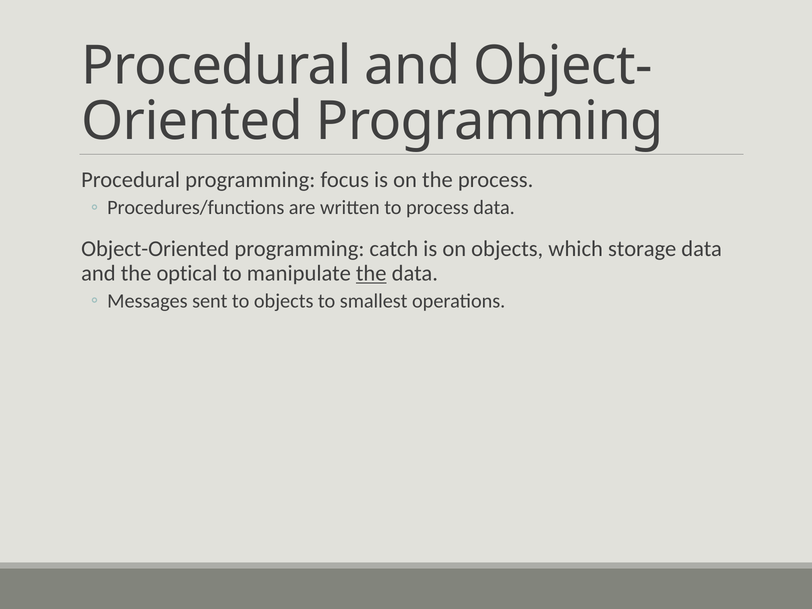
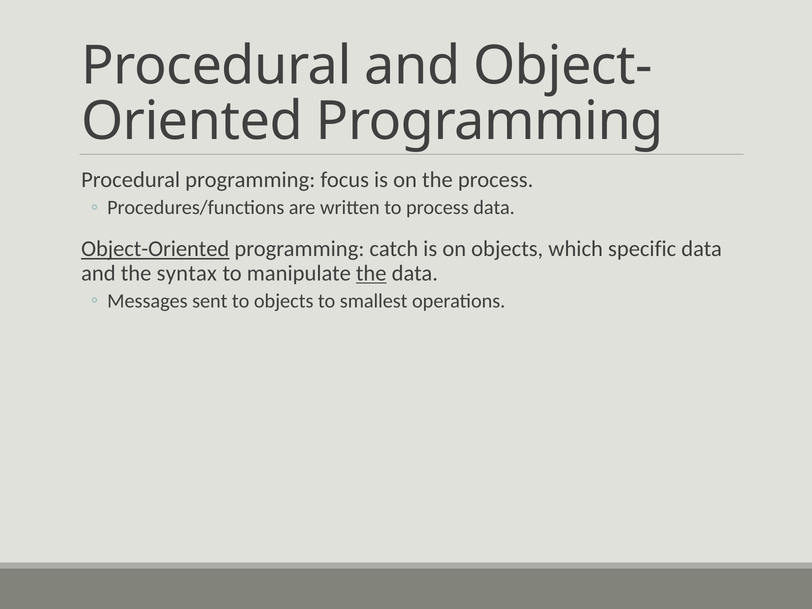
Object-Oriented underline: none -> present
storage: storage -> specific
optical: optical -> syntax
